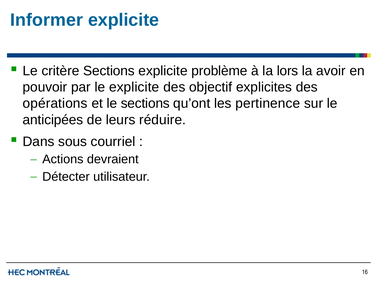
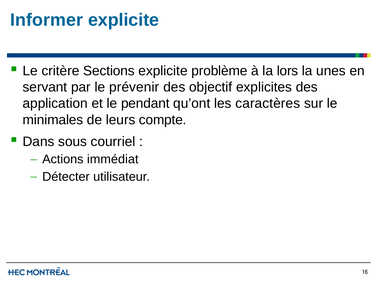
avoir: avoir -> unes
pouvoir: pouvoir -> servant
le explicite: explicite -> prévenir
opérations: opérations -> application
le sections: sections -> pendant
pertinence: pertinence -> caractères
anticipées: anticipées -> minimales
réduire: réduire -> compte
devraient: devraient -> immédiat
